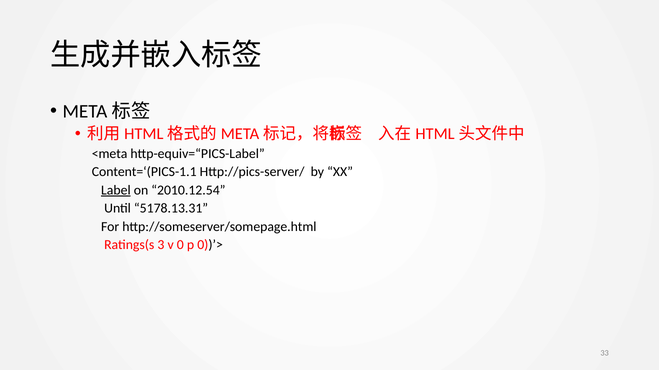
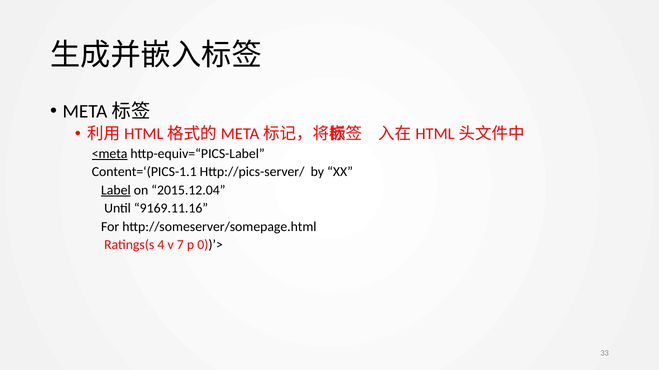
<meta underline: none -> present
2010.12.54: 2010.12.54 -> 2015.12.04
5178.13.31: 5178.13.31 -> 9169.11.16
3: 3 -> 4
0: 0 -> 7
